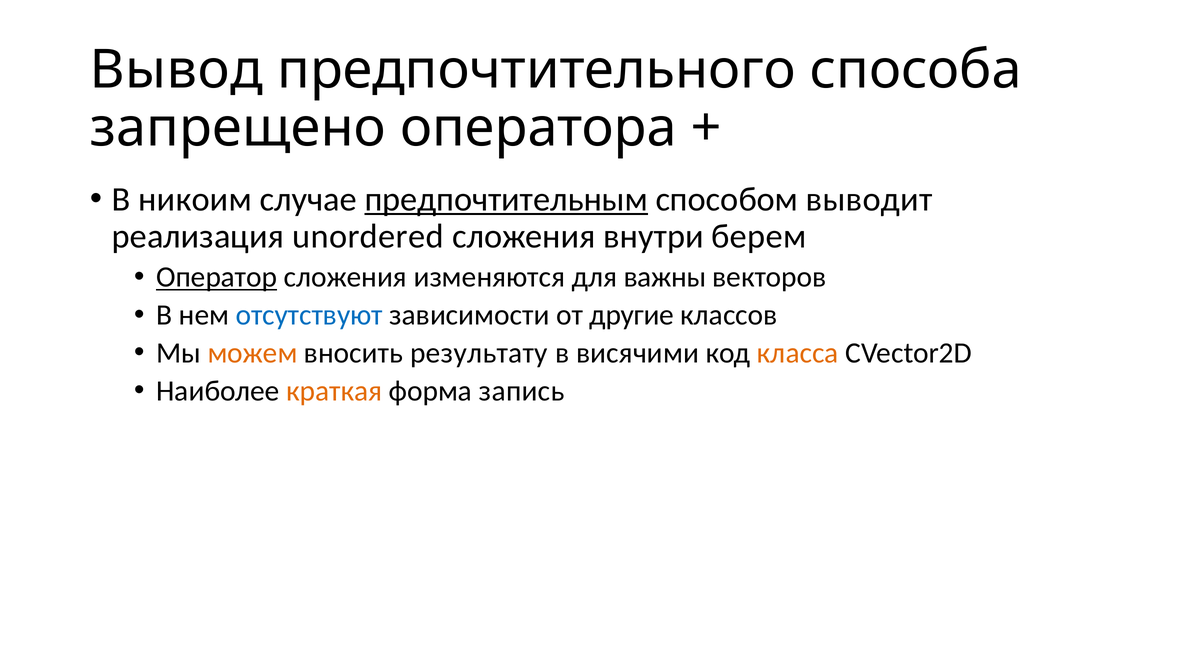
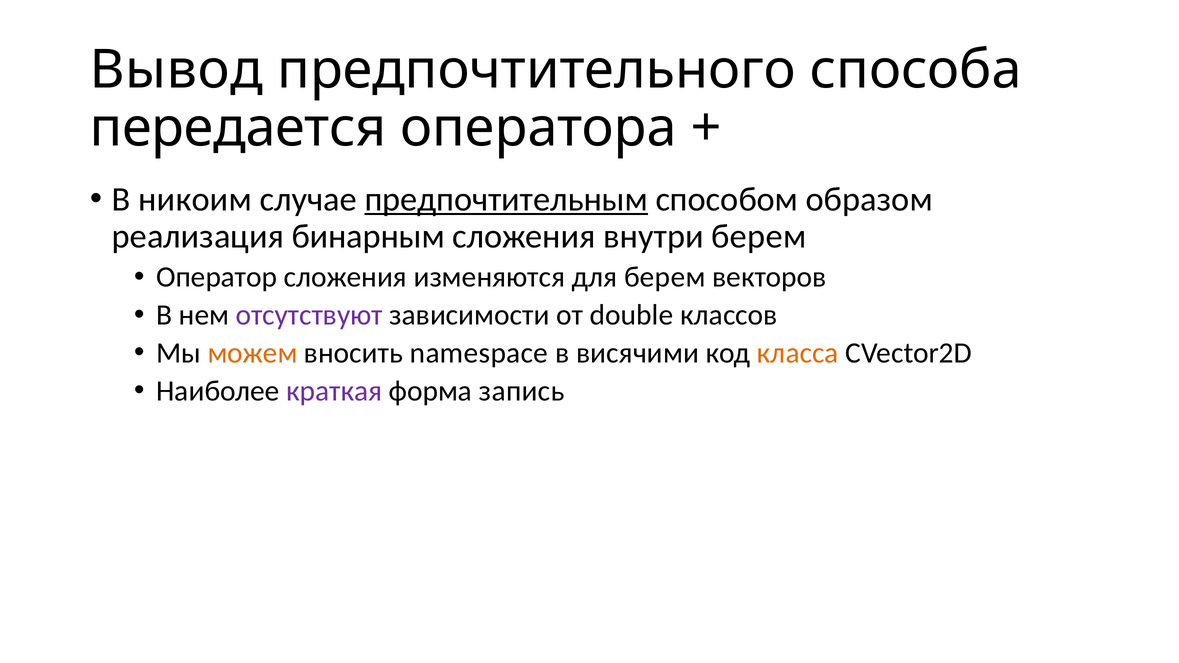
запрещено: запрещено -> передается
выводит: выводит -> образом
unordered: unordered -> бинарным
Оператор underline: present -> none
для важны: важны -> берем
отсутствуют colour: blue -> purple
другие: другие -> double
результату: результату -> namespace
краткая colour: orange -> purple
